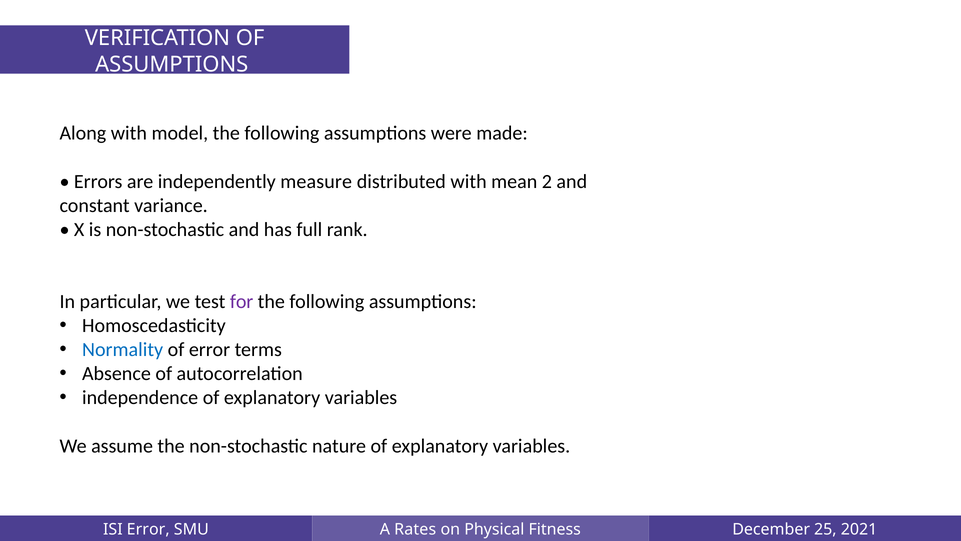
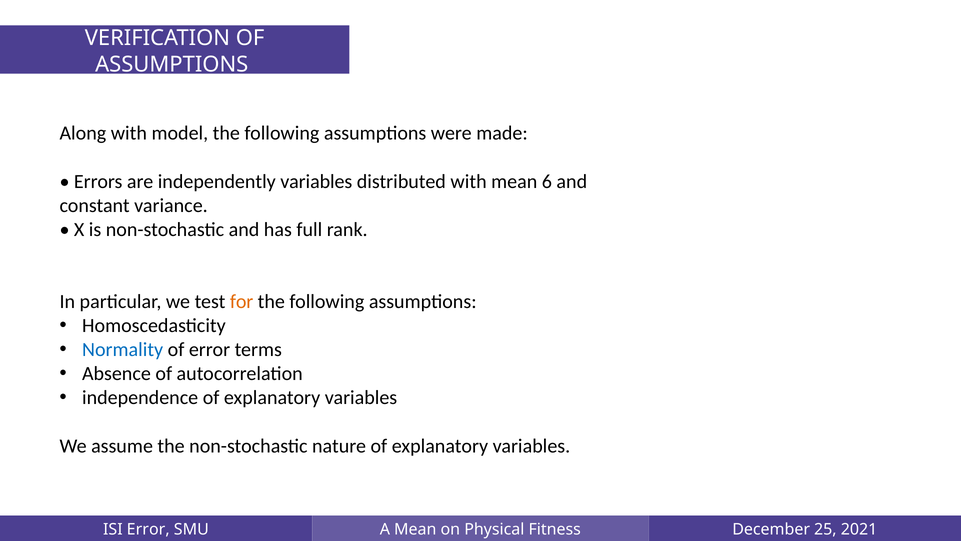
independently measure: measure -> variables
2: 2 -> 6
for colour: purple -> orange
A Rates: Rates -> Mean
